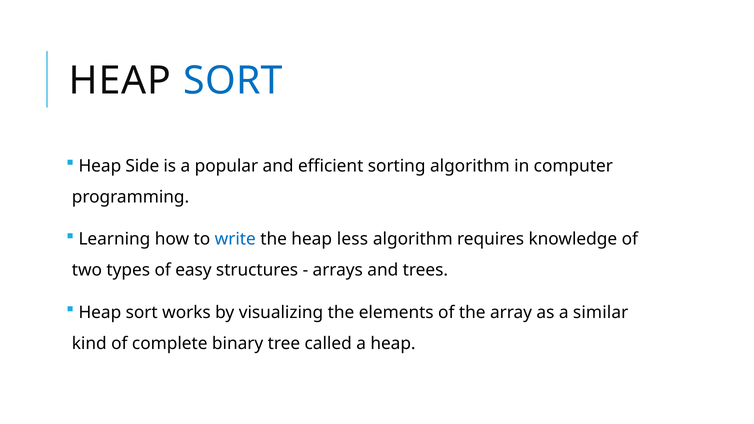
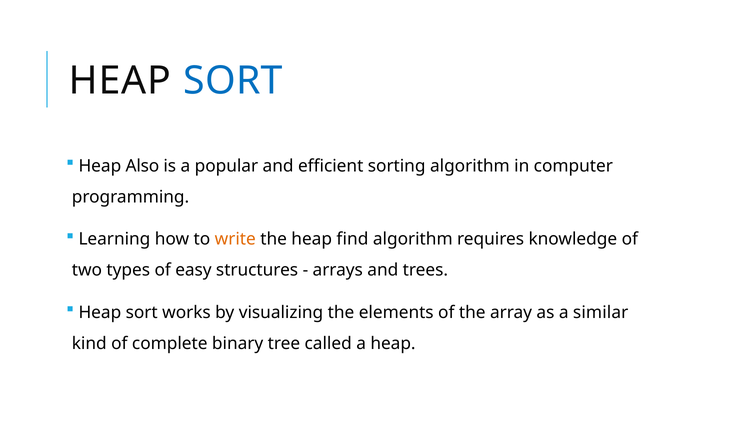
Side: Side -> Also
write colour: blue -> orange
less: less -> find
